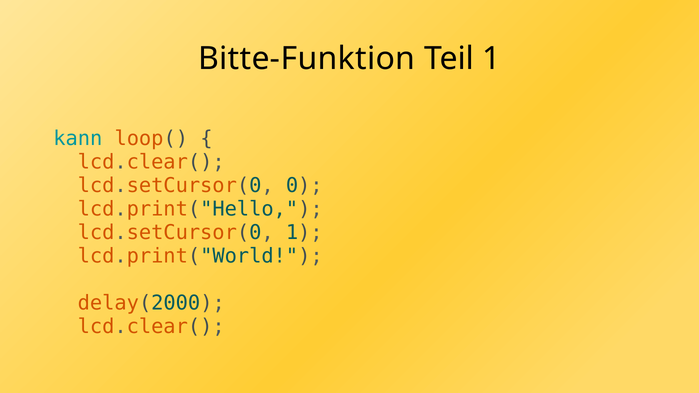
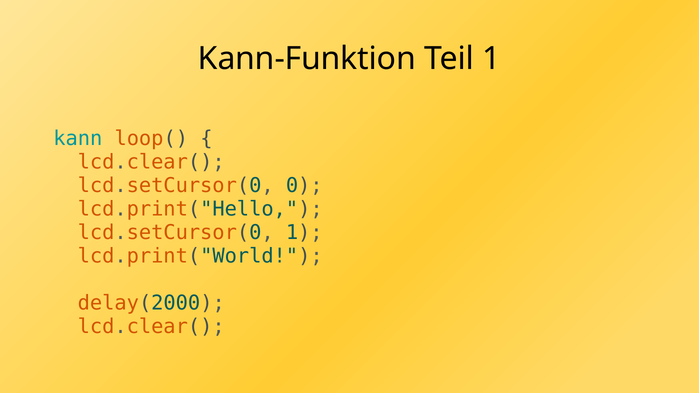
Bitte-Funktion: Bitte-Funktion -> Kann-Funktion
